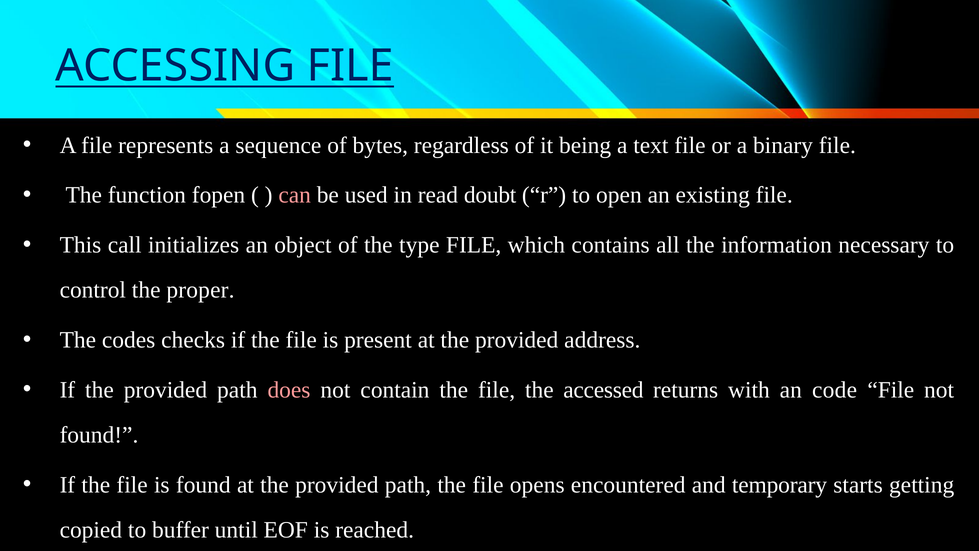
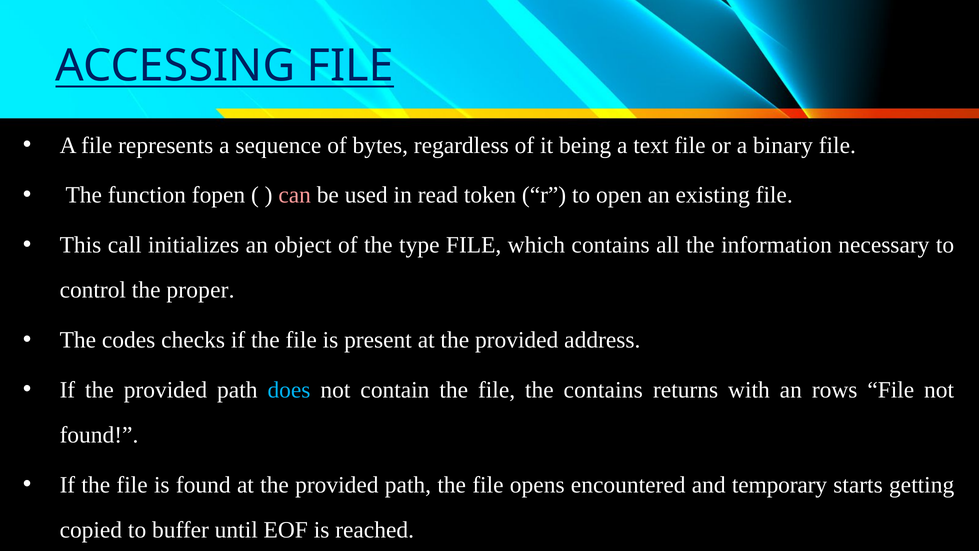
doubt: doubt -> token
does colour: pink -> light blue
the accessed: accessed -> contains
code: code -> rows
